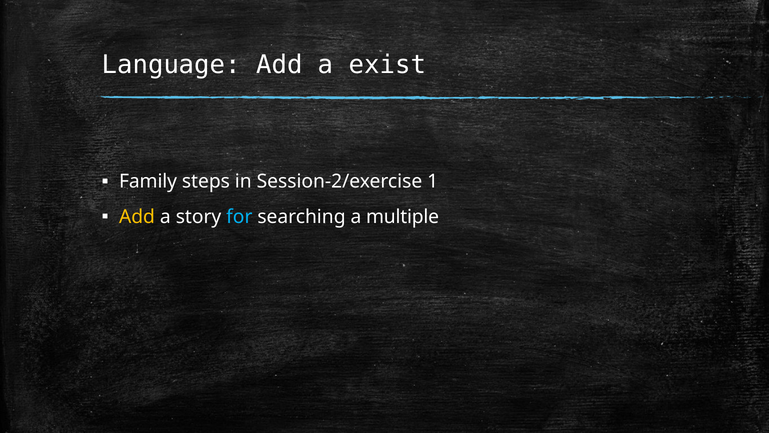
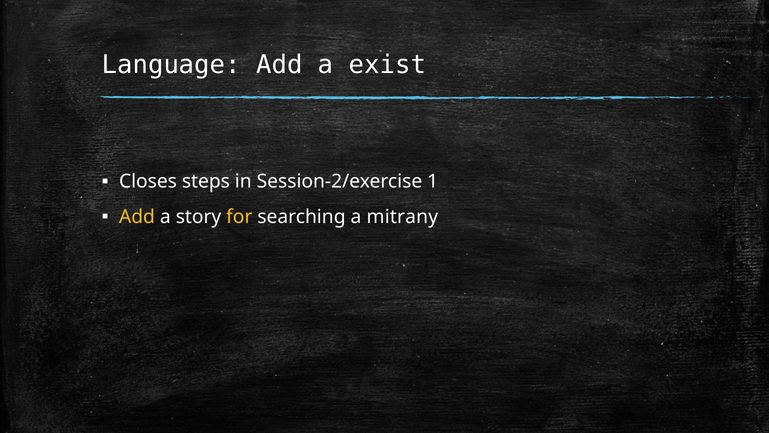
Family: Family -> Closes
for colour: light blue -> yellow
multiple: multiple -> mitrany
